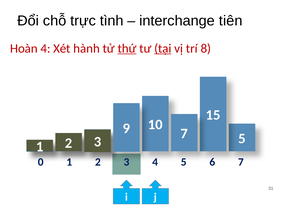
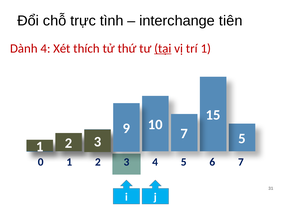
Hoàn: Hoàn -> Dành
hành: hành -> thích
thứ underline: present -> none
trí 8: 8 -> 1
